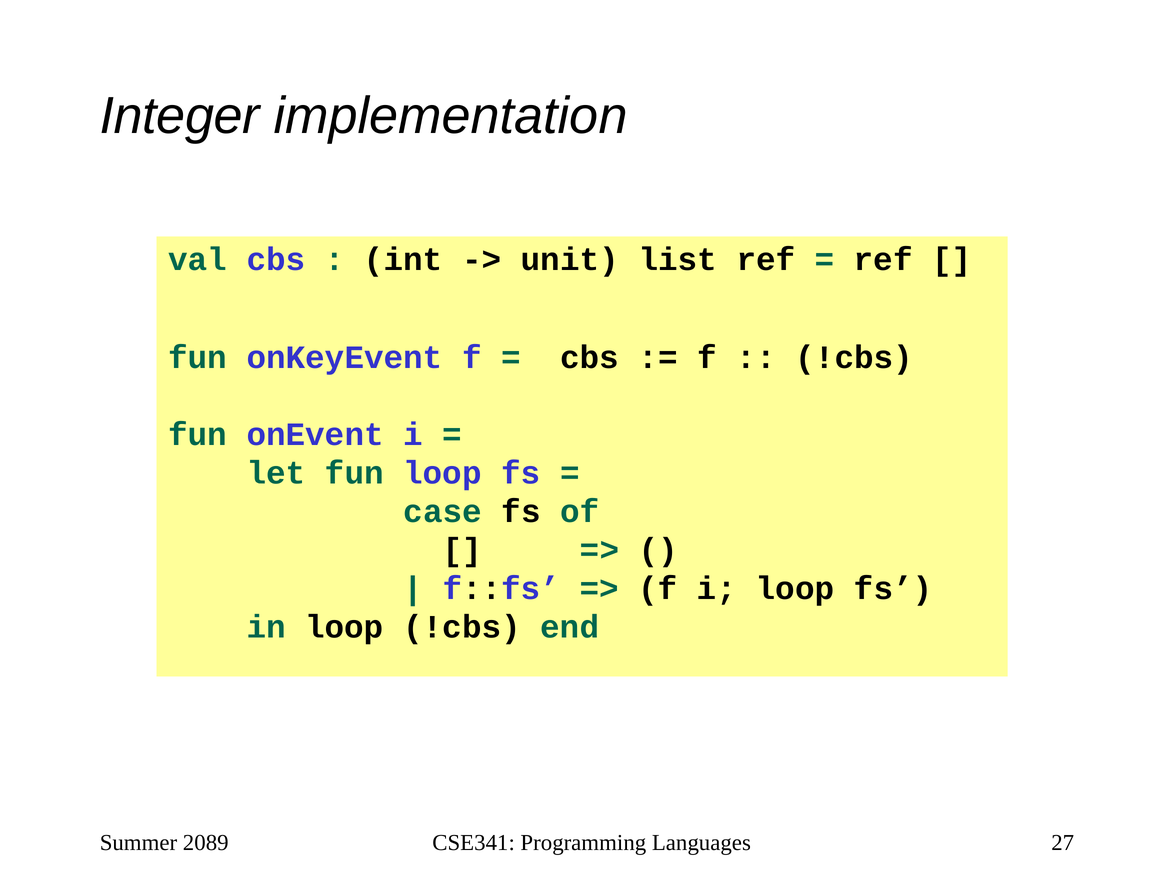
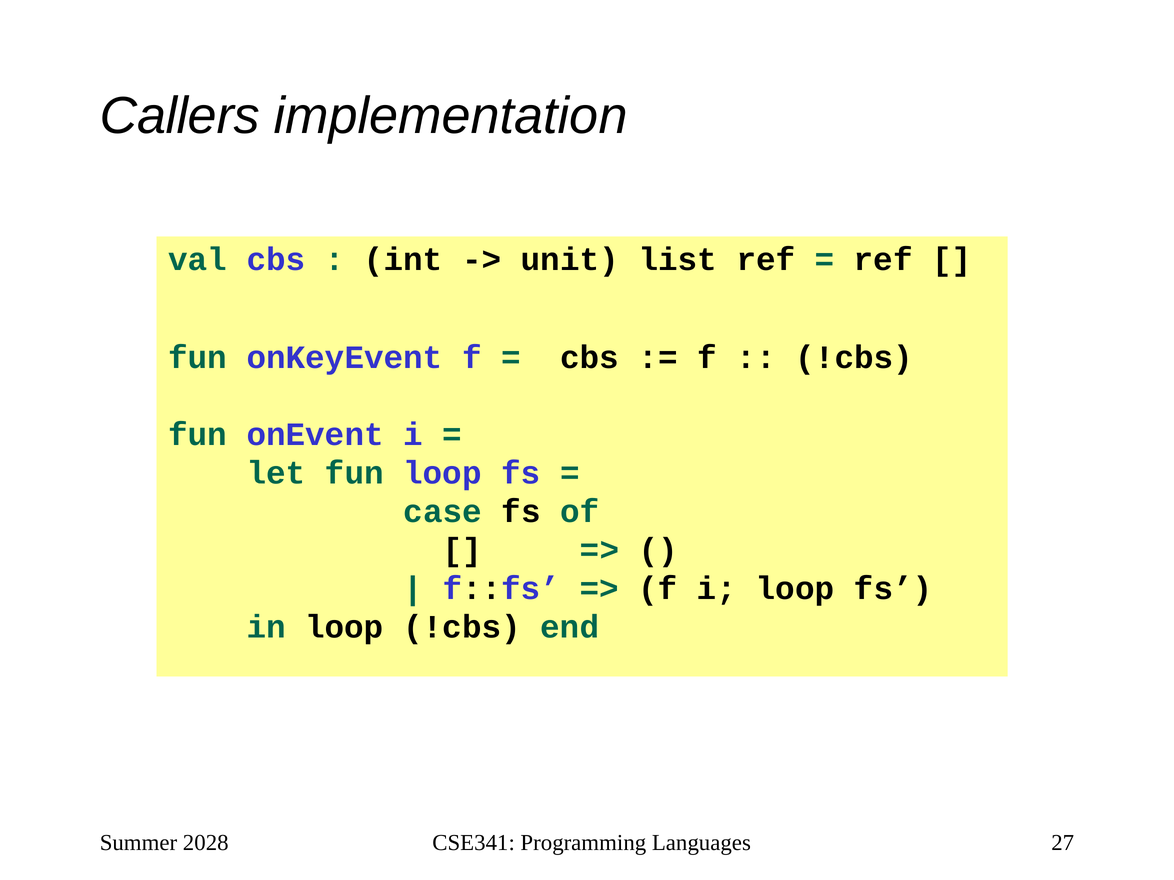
Integer: Integer -> Callers
2089: 2089 -> 2028
